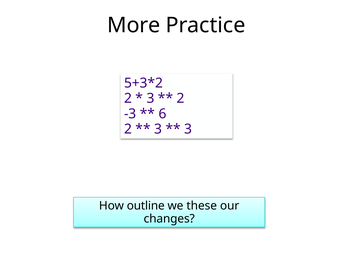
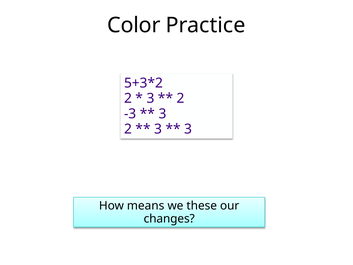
More: More -> Color
6 at (162, 114): 6 -> 3
outline: outline -> means
